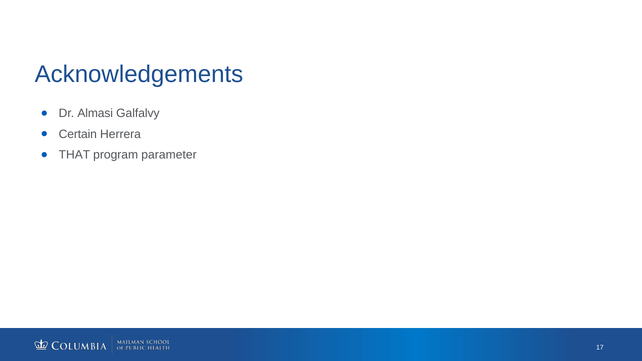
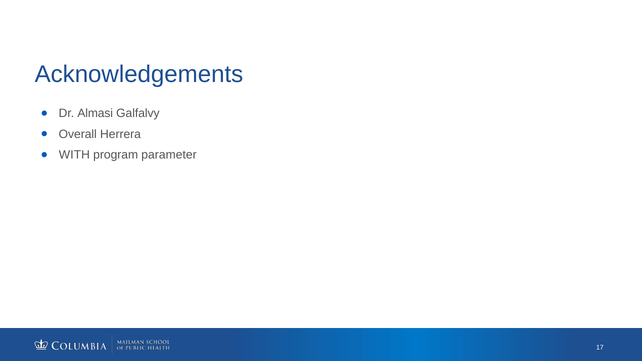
Certain: Certain -> Overall
THAT: THAT -> WITH
